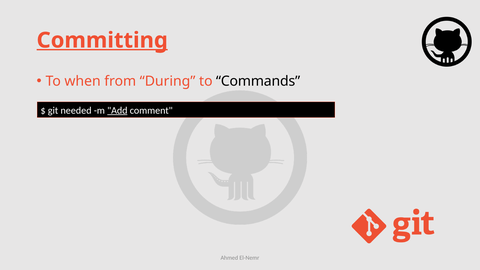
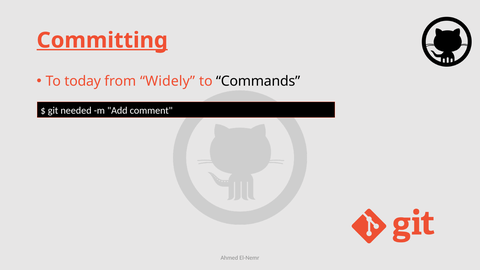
when: when -> today
During: During -> Widely
Add underline: present -> none
